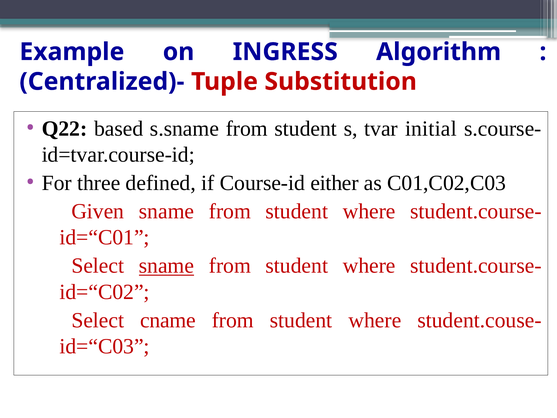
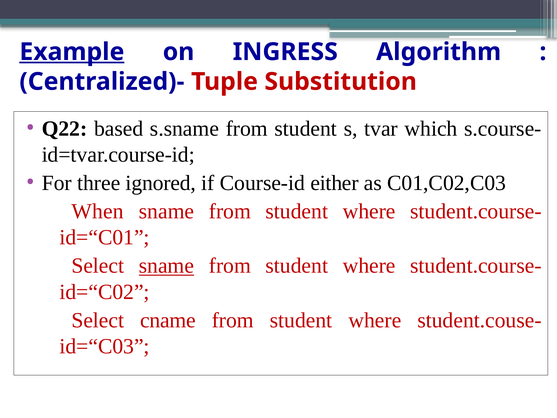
Example underline: none -> present
initial: initial -> which
defined: defined -> ignored
Given: Given -> When
